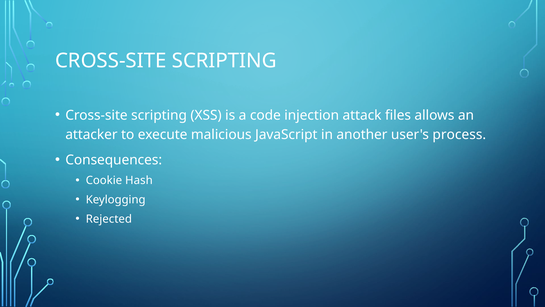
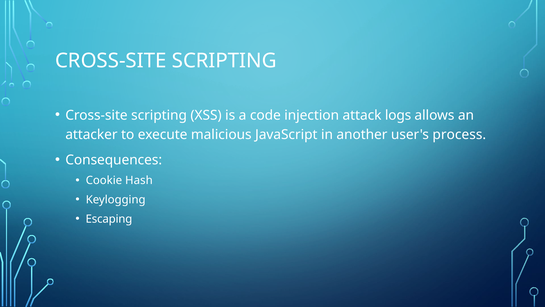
files: files -> logs
Rejected: Rejected -> Escaping
